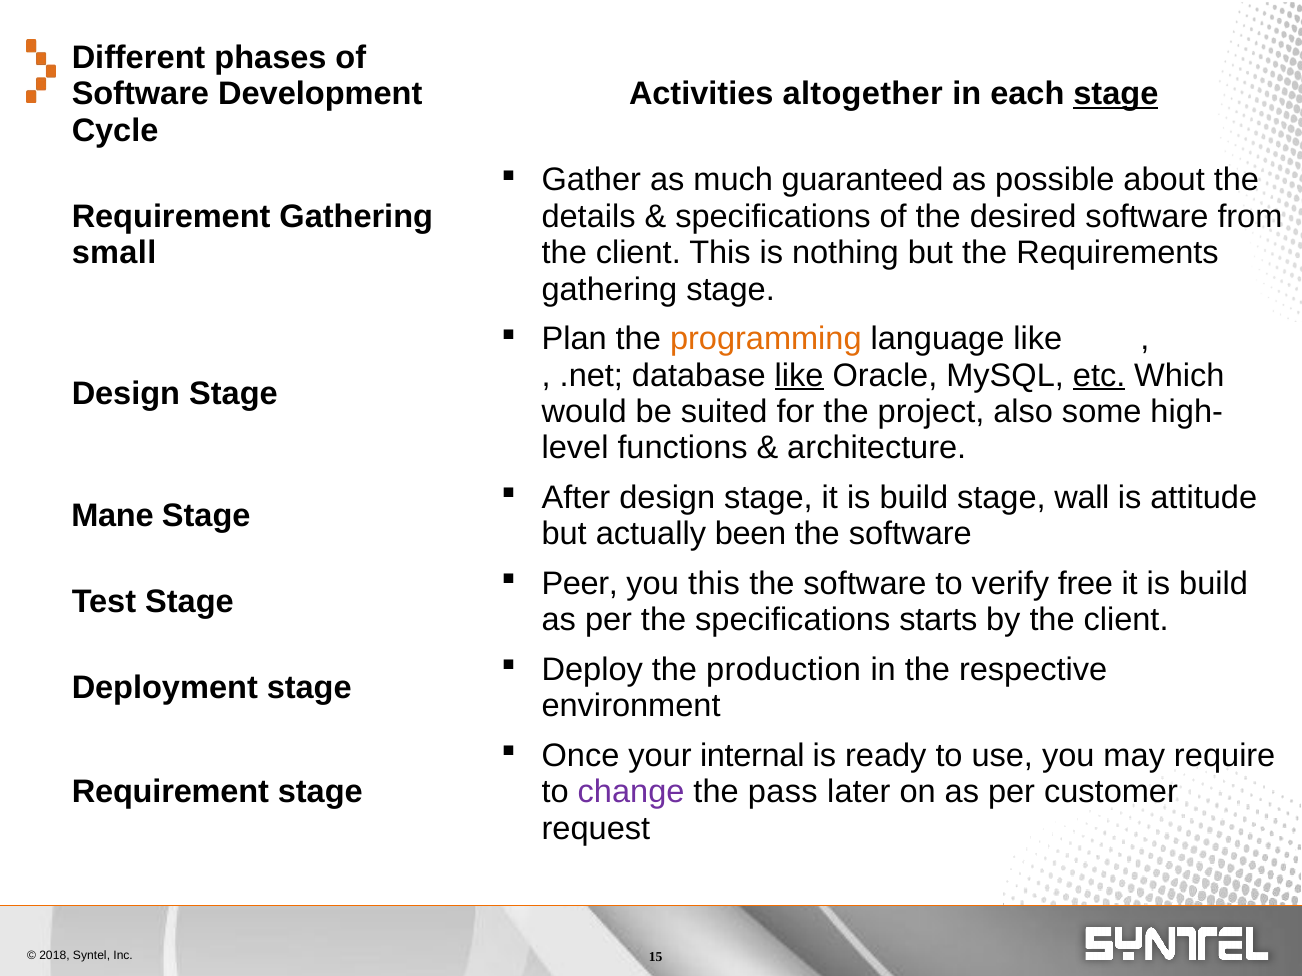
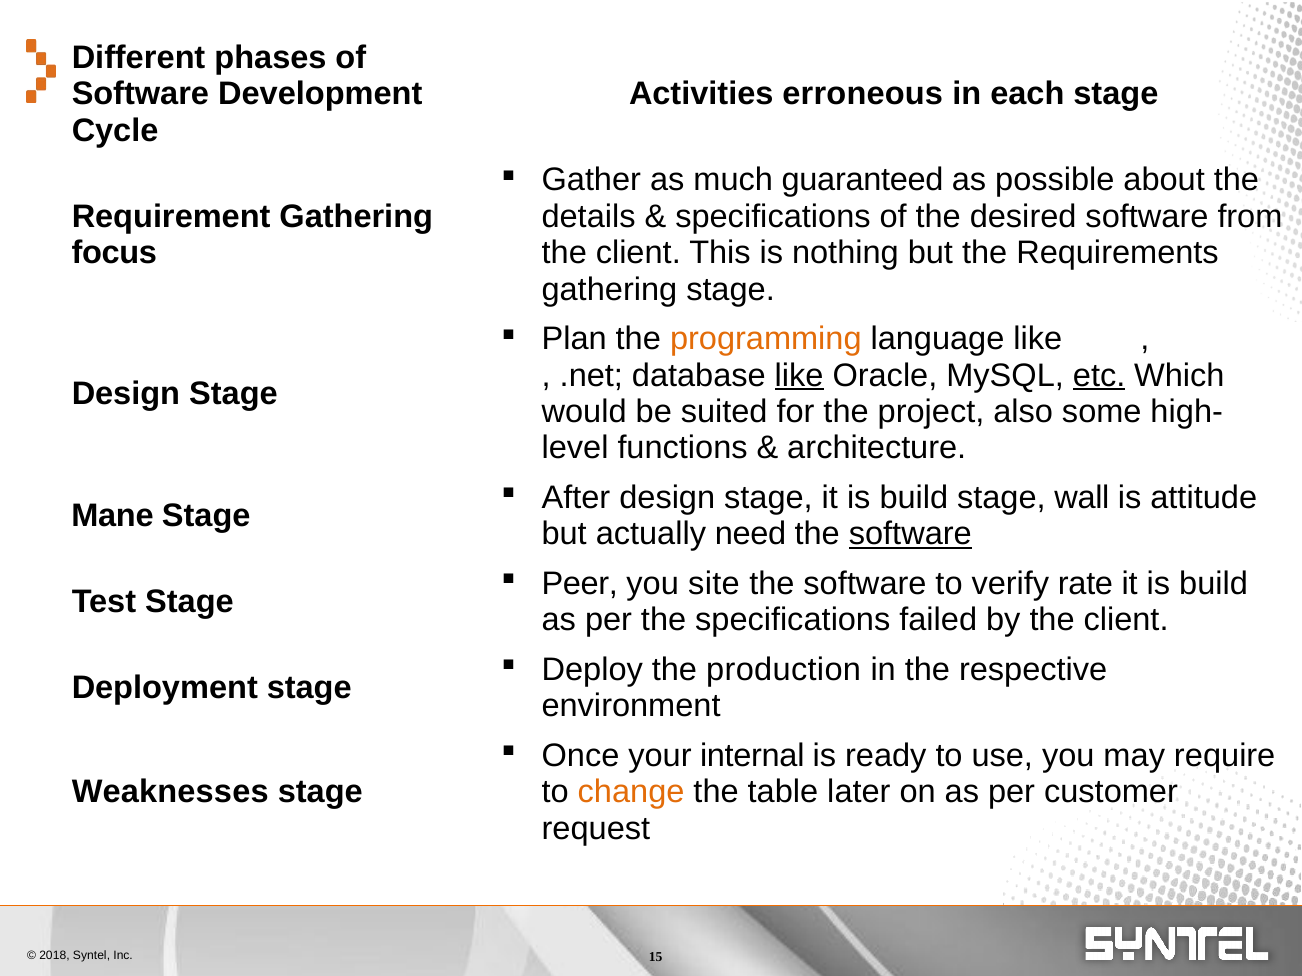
altogether: altogether -> erroneous
stage at (1116, 94) underline: present -> none
small: small -> focus
been: been -> need
software at (910, 534) underline: none -> present
you this: this -> site
free: free -> rate
starts: starts -> failed
Requirement at (170, 792): Requirement -> Weaknesses
change colour: purple -> orange
pass: pass -> table
